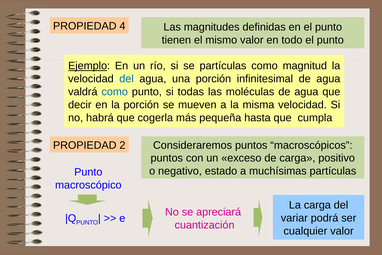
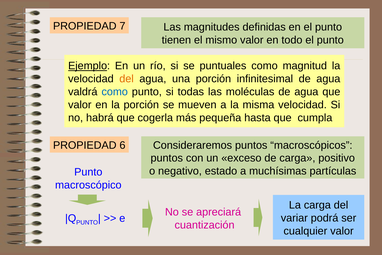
4: 4 -> 7
se partículas: partículas -> puntuales
del at (127, 79) colour: blue -> orange
decir at (80, 105): decir -> valor
2: 2 -> 6
